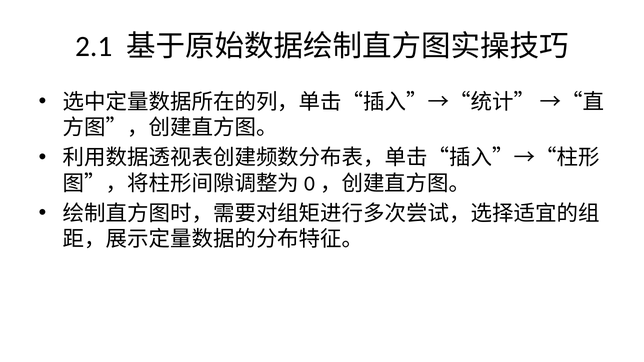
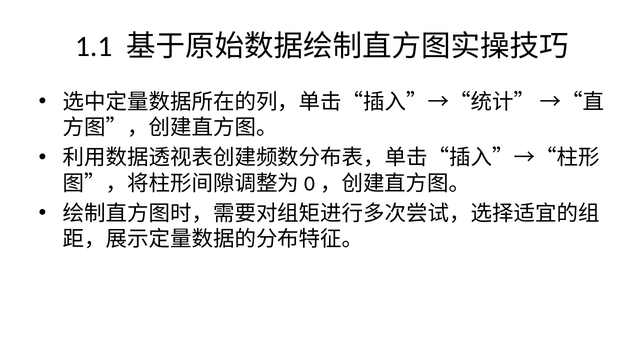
2.1: 2.1 -> 1.1
